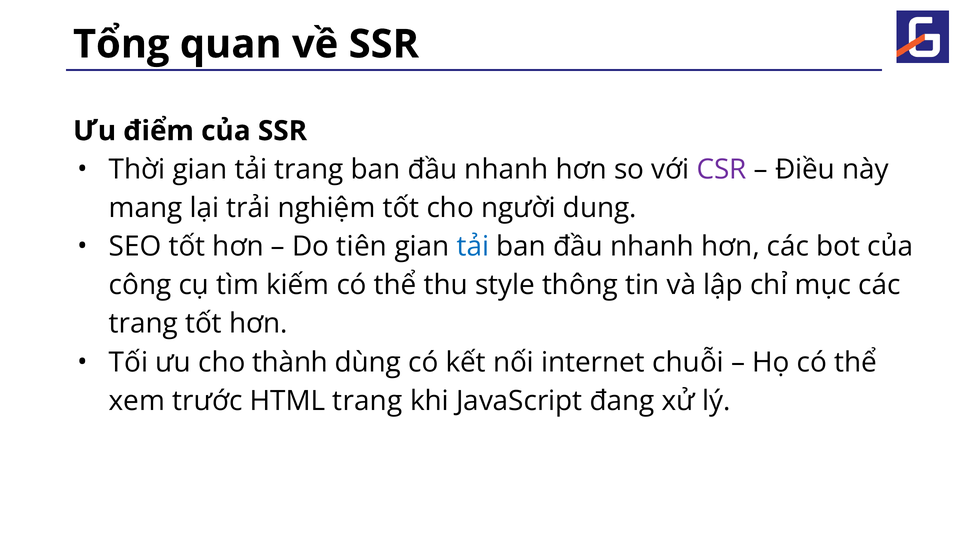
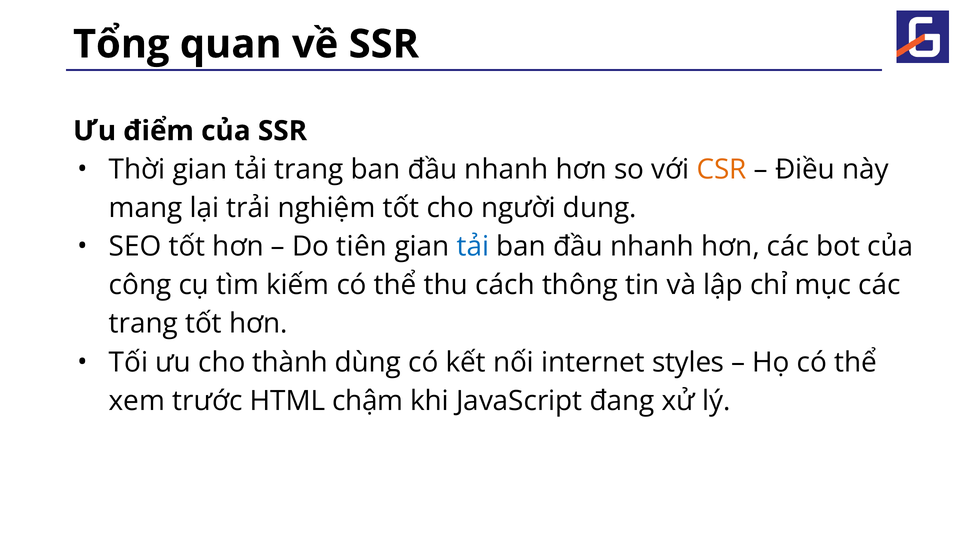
CSR colour: purple -> orange
style: style -> cách
chuỗi: chuỗi -> styles
HTML trang: trang -> chậm
